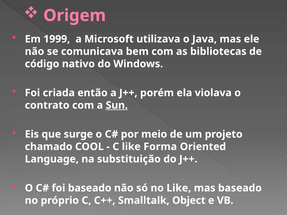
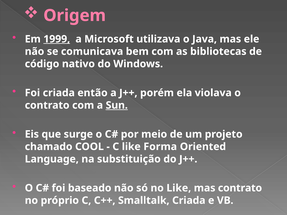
1999 underline: none -> present
mas baseado: baseado -> contrato
Smalltalk Object: Object -> Criada
